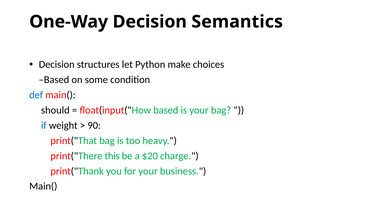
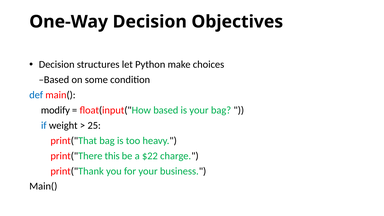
Semantics: Semantics -> Objectives
should: should -> modify
90: 90 -> 25
$20: $20 -> $22
